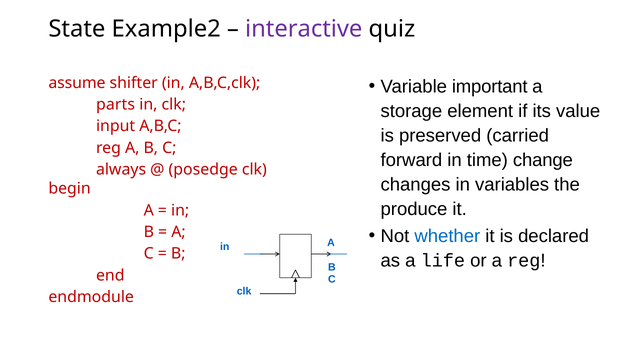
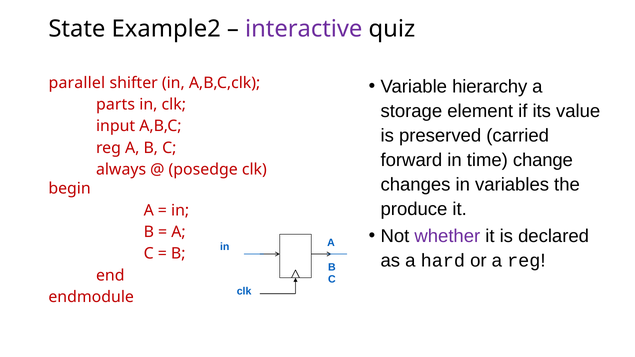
important: important -> hierarchy
assume: assume -> parallel
whether colour: blue -> purple
life: life -> hard
